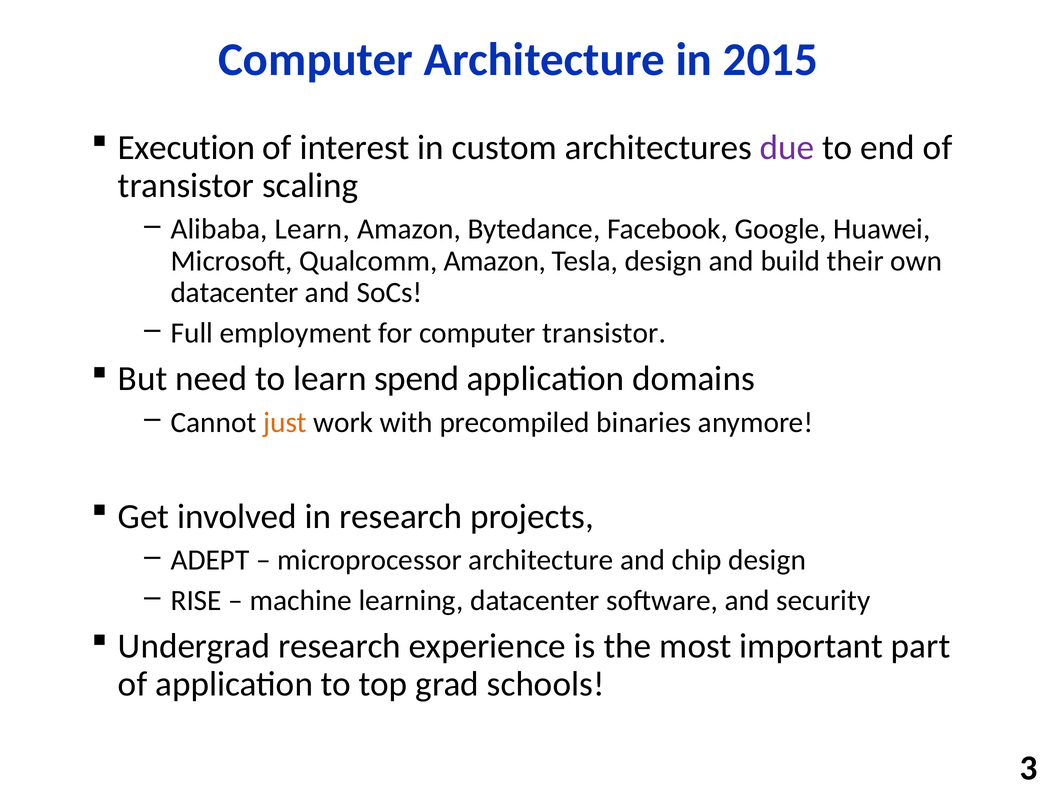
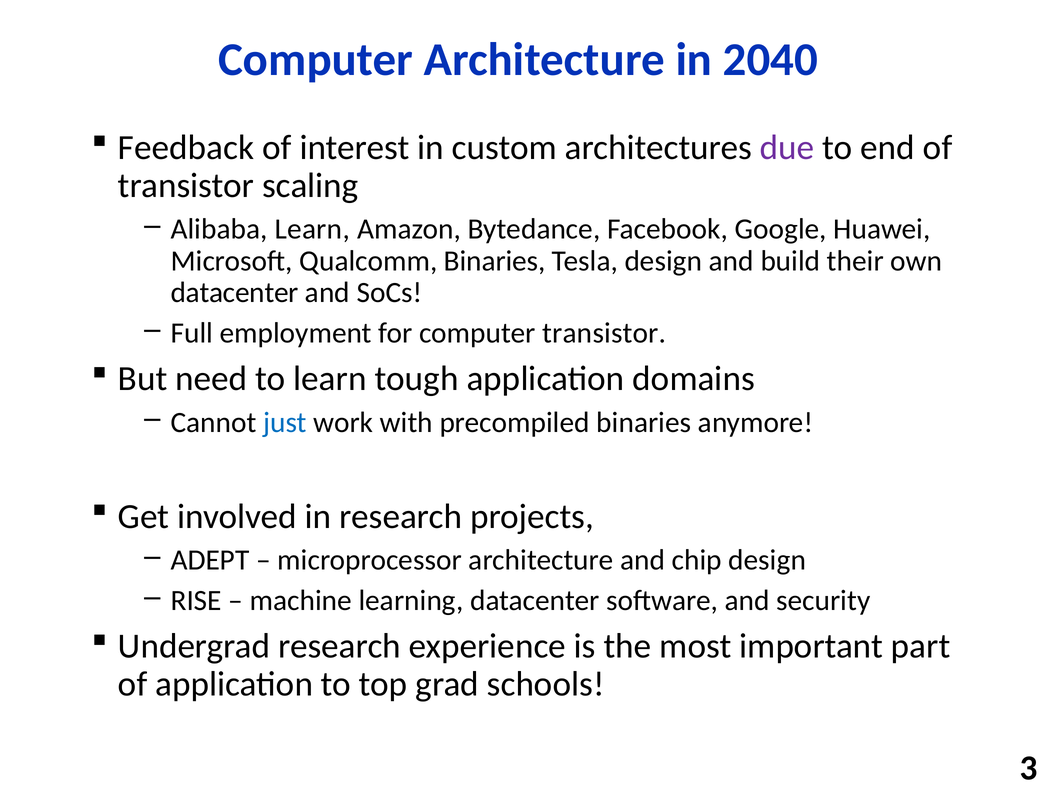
2015: 2015 -> 2040
Execution: Execution -> Feedback
Qualcomm Amazon: Amazon -> Binaries
spend: spend -> tough
just colour: orange -> blue
